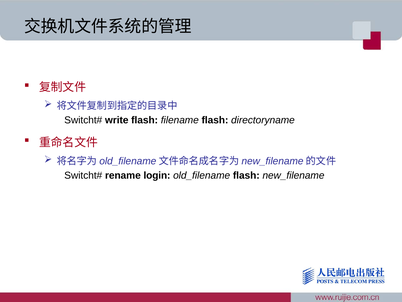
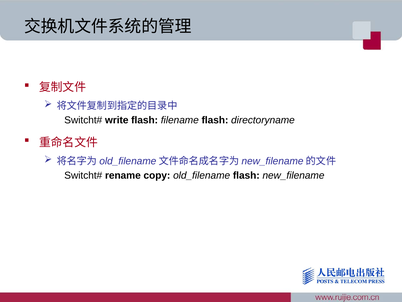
login: login -> copy
